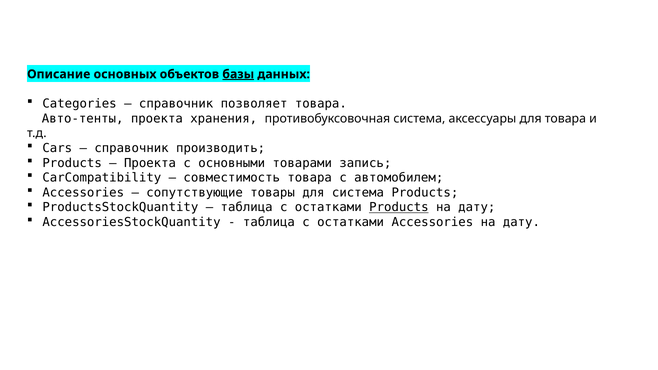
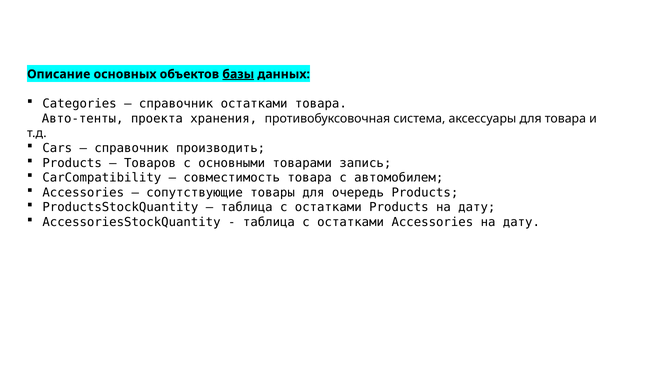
справочник позволяет: позволяет -> остатками
Проекта at (150, 163): Проекта -> Товаров
для система: система -> очередь
Products at (399, 207) underline: present -> none
